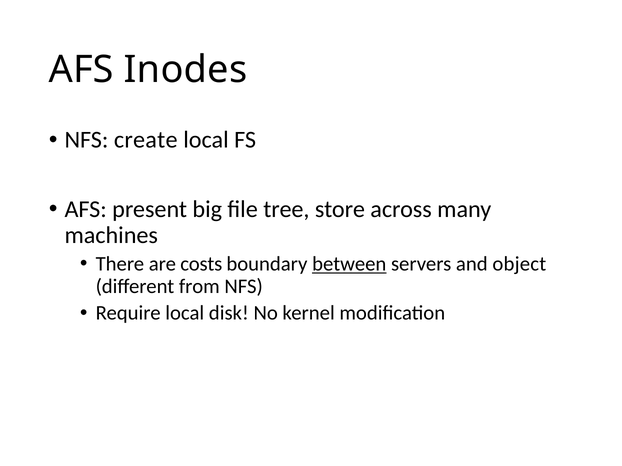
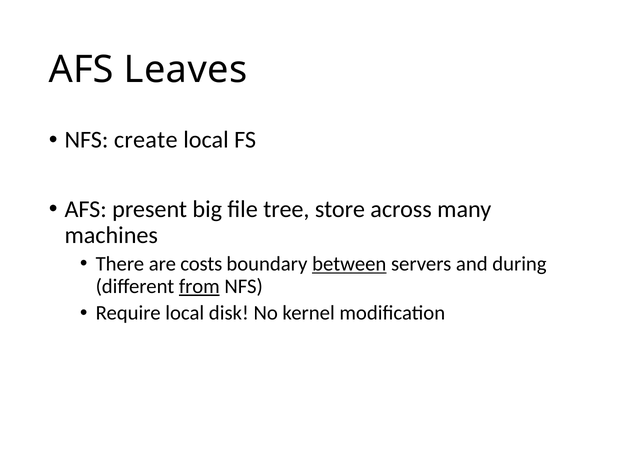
Inodes: Inodes -> Leaves
object: object -> during
from underline: none -> present
